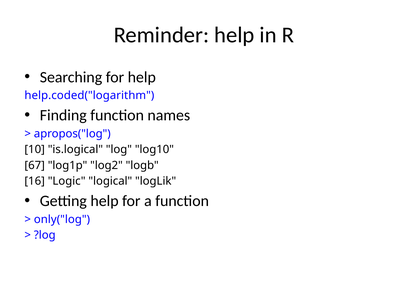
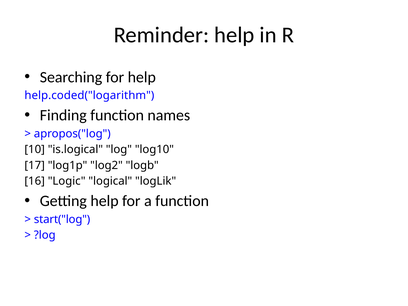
67: 67 -> 17
only("log: only("log -> start("log
